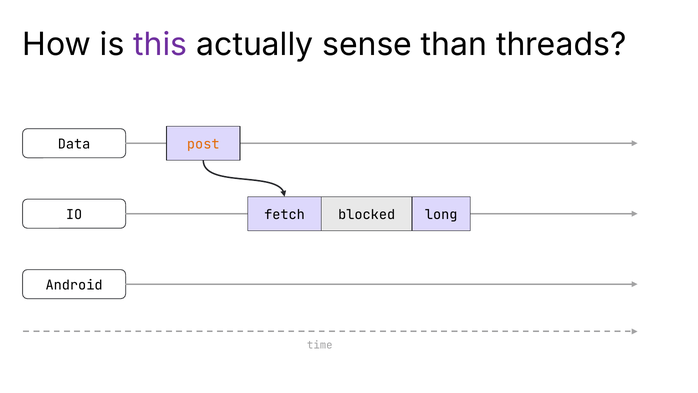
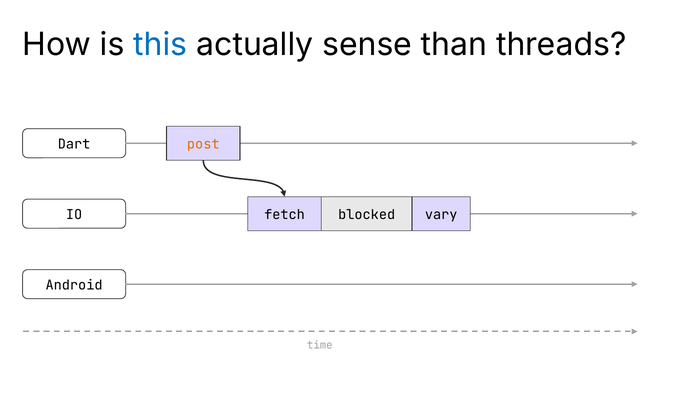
this colour: purple -> blue
Data: Data -> Dart
long: long -> vary
